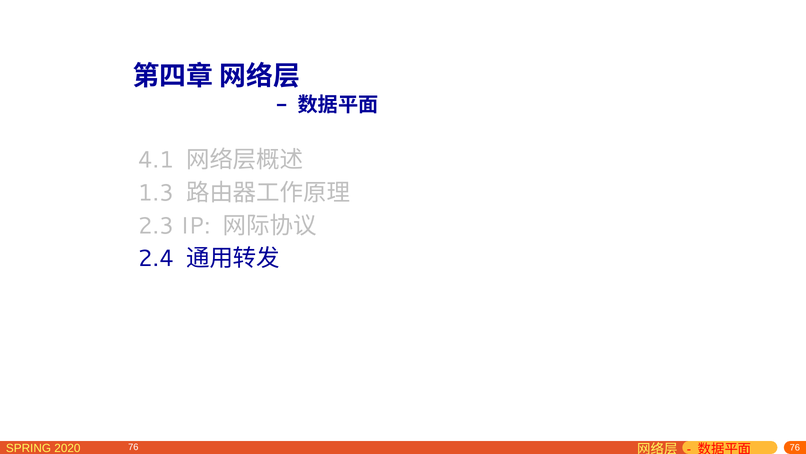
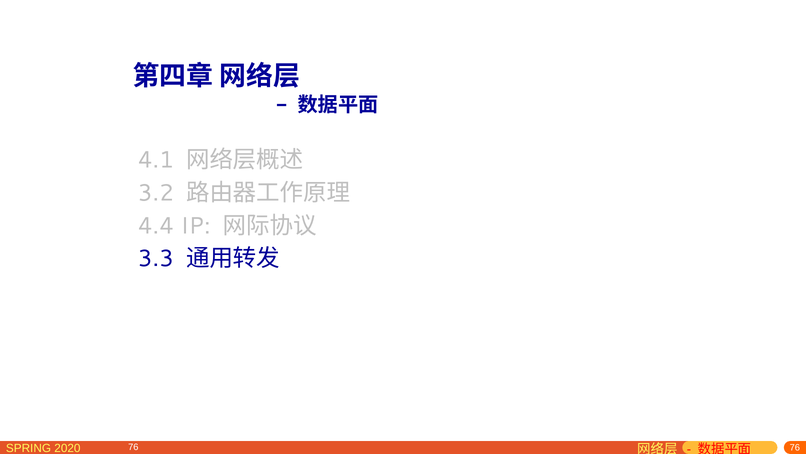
1.3: 1.3 -> 3.2
2.3: 2.3 -> 4.4
2.4: 2.4 -> 3.3
